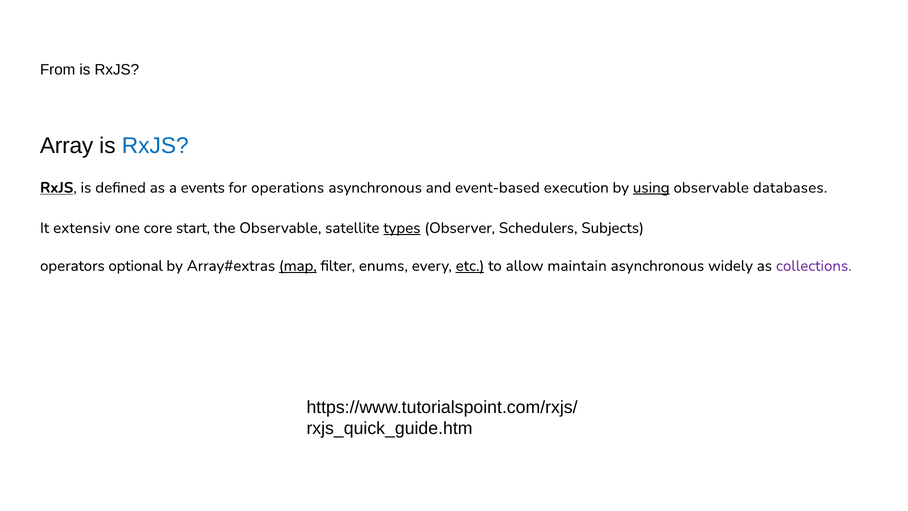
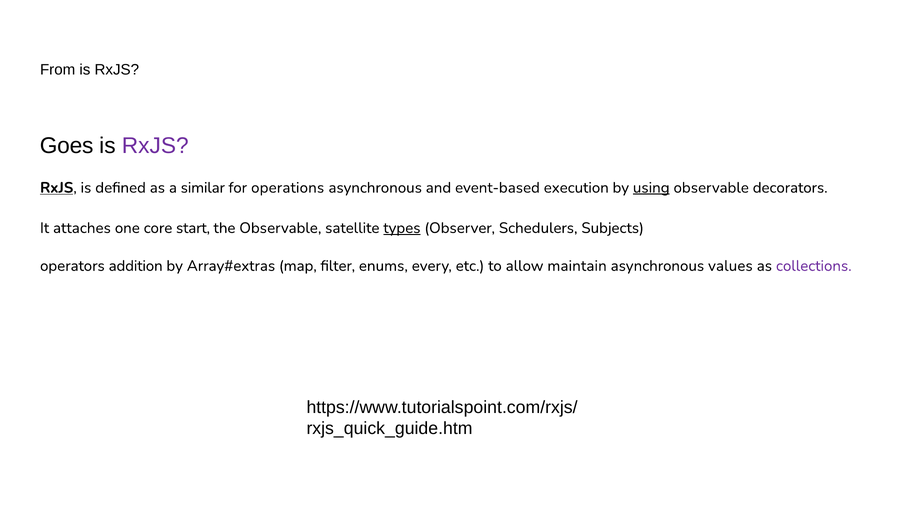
Array: Array -> Goes
RxJS at (155, 146) colour: blue -> purple
events: events -> similar
databases: databases -> decorators
extensiv: extensiv -> attaches
optional: optional -> addition
map underline: present -> none
etc underline: present -> none
widely: widely -> values
